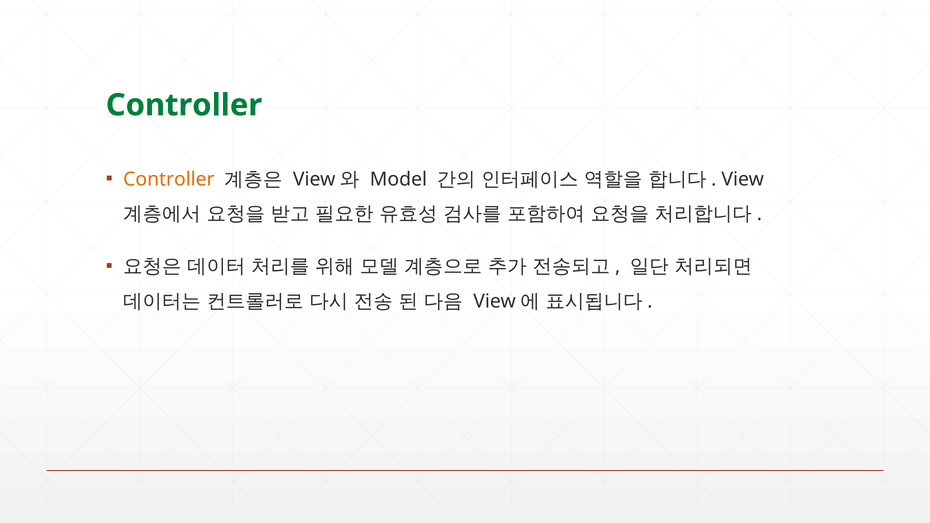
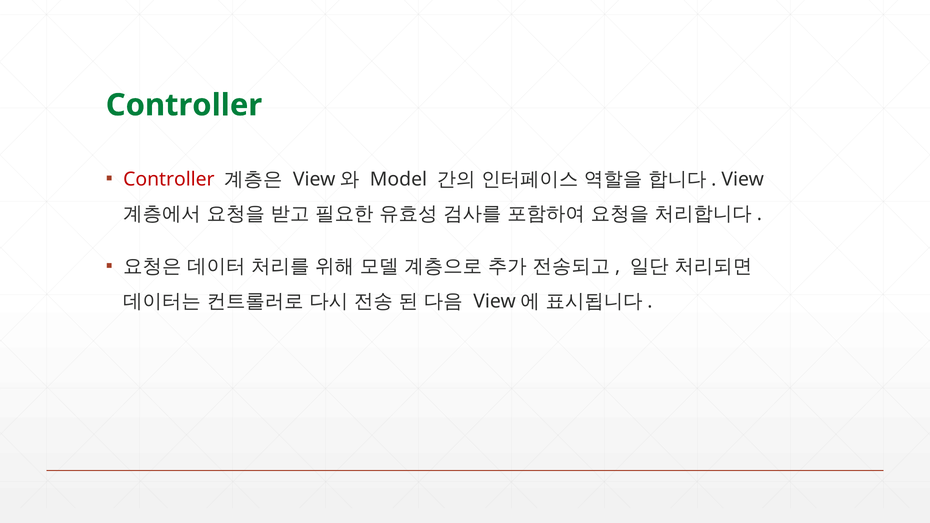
Controller at (169, 179) colour: orange -> red
